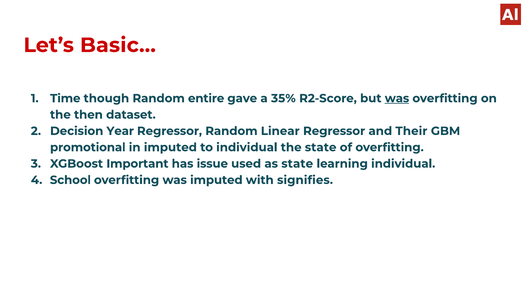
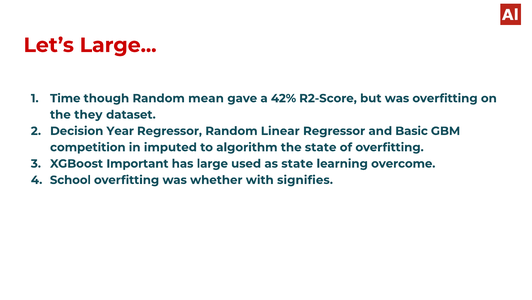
Let’s Basic: Basic -> Large
entire: entire -> mean
35%: 35% -> 42%
was at (397, 98) underline: present -> none
then: then -> they
Their: Their -> Basic
promotional: promotional -> competition
to individual: individual -> algorithm
has issue: issue -> large
learning individual: individual -> overcome
was imputed: imputed -> whether
